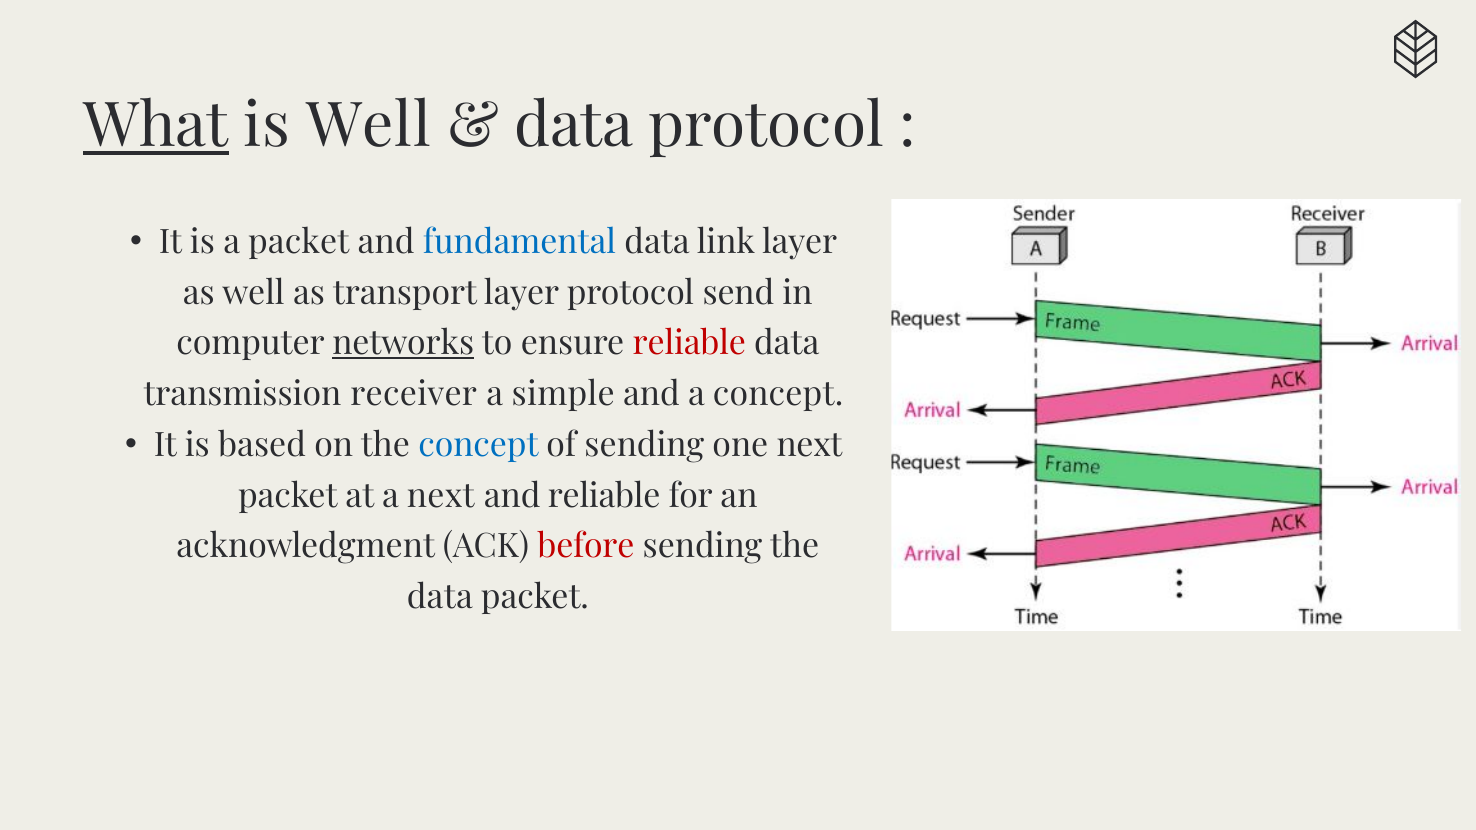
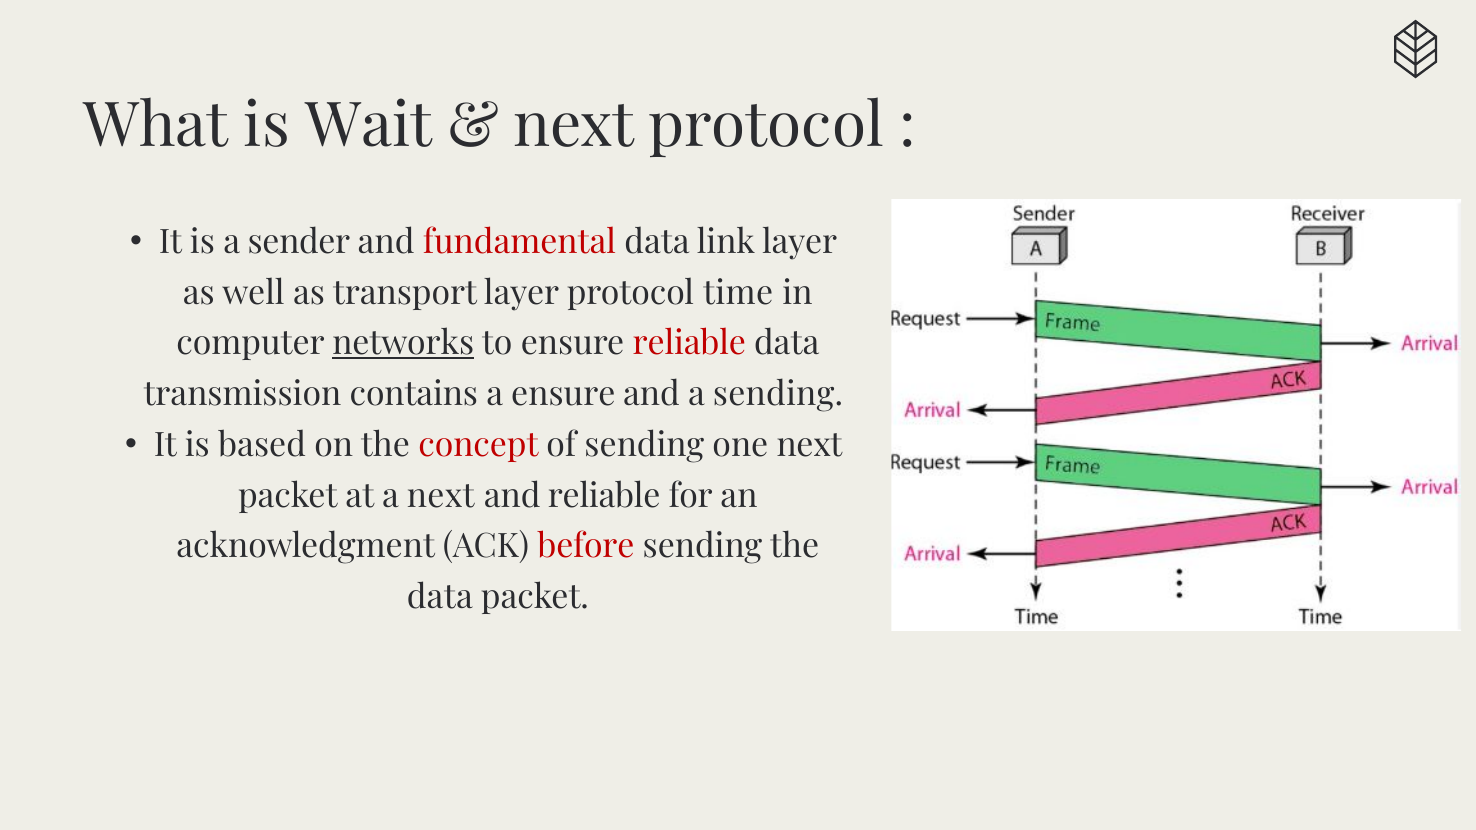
What underline: present -> none
is Well: Well -> Wait
data at (574, 126): data -> next
a packet: packet -> sender
fundamental colour: blue -> red
send: send -> time
receiver: receiver -> contains
a simple: simple -> ensure
a concept: concept -> sending
concept at (478, 445) colour: blue -> red
